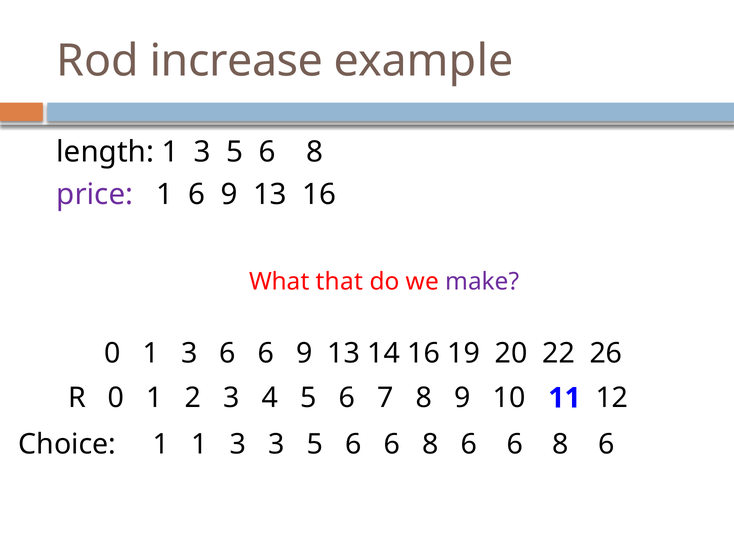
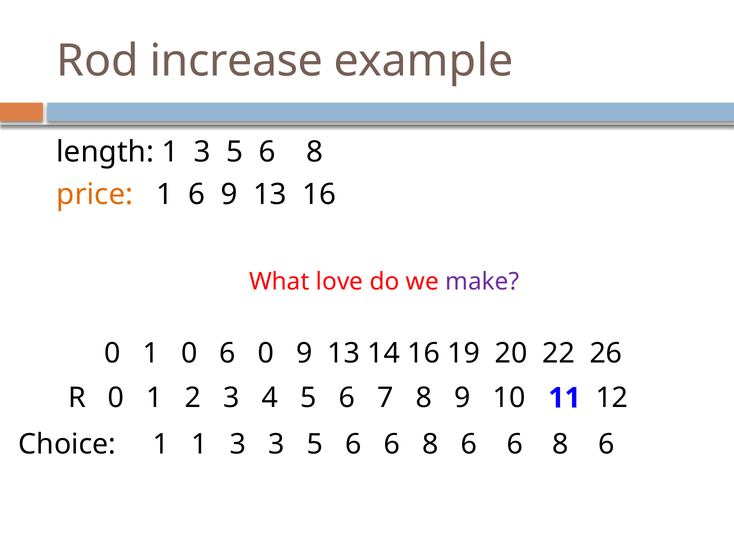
price colour: purple -> orange
that: that -> love
0 1 3: 3 -> 0
6 at (266, 354): 6 -> 0
